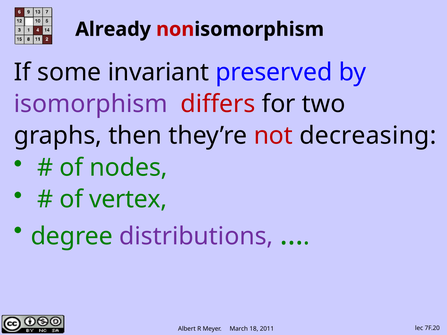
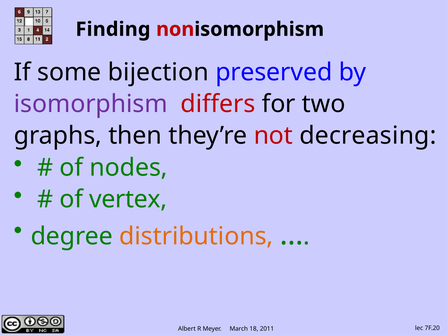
Already: Already -> Finding
invariant: invariant -> bijection
distributions colour: purple -> orange
